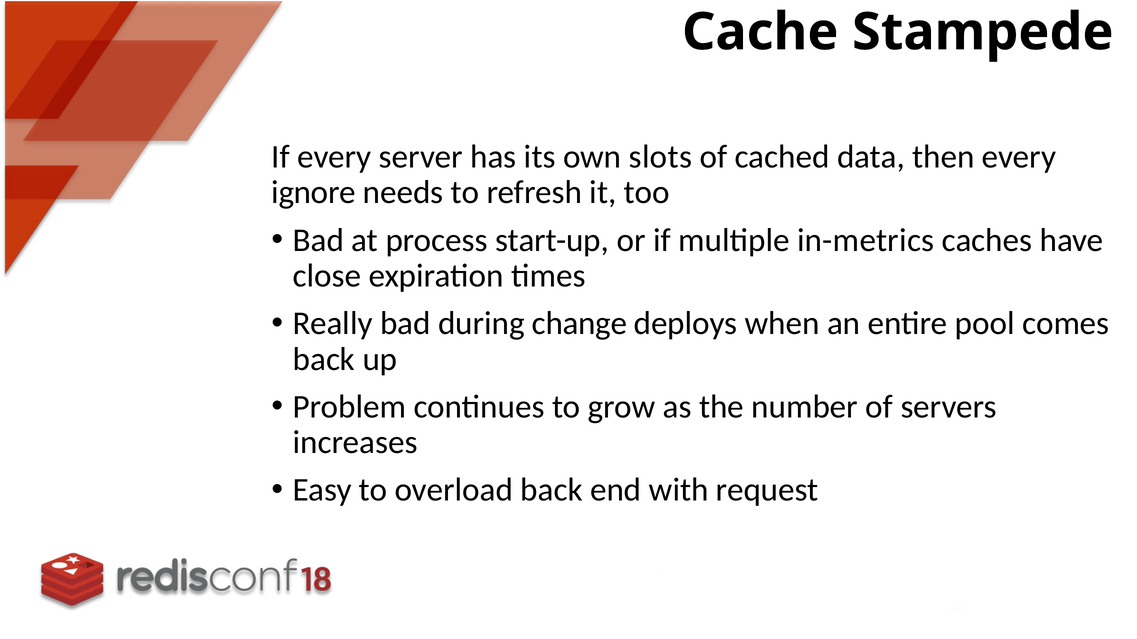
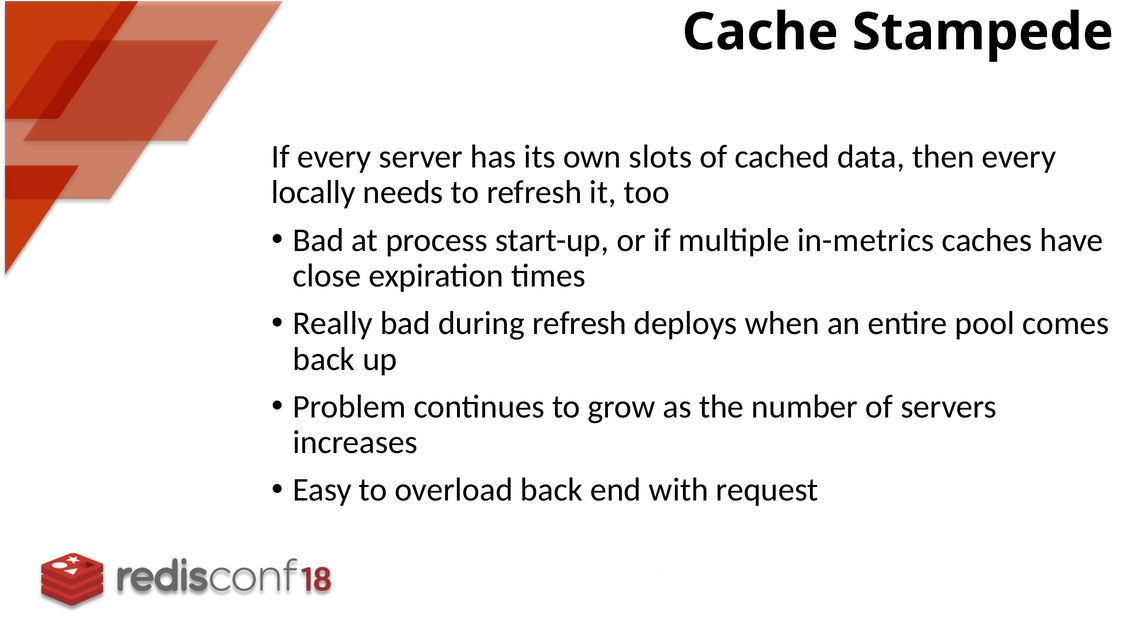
ignore: ignore -> locally
during change: change -> refresh
